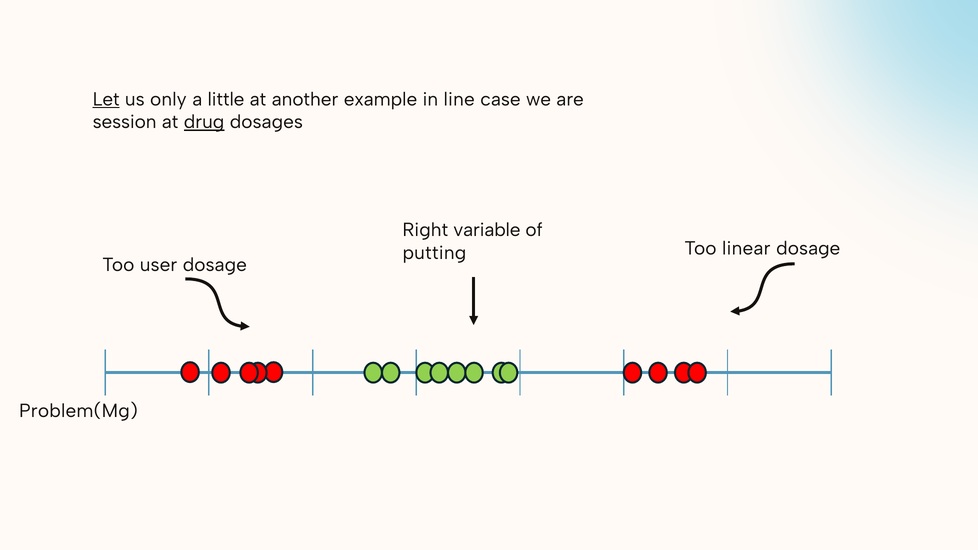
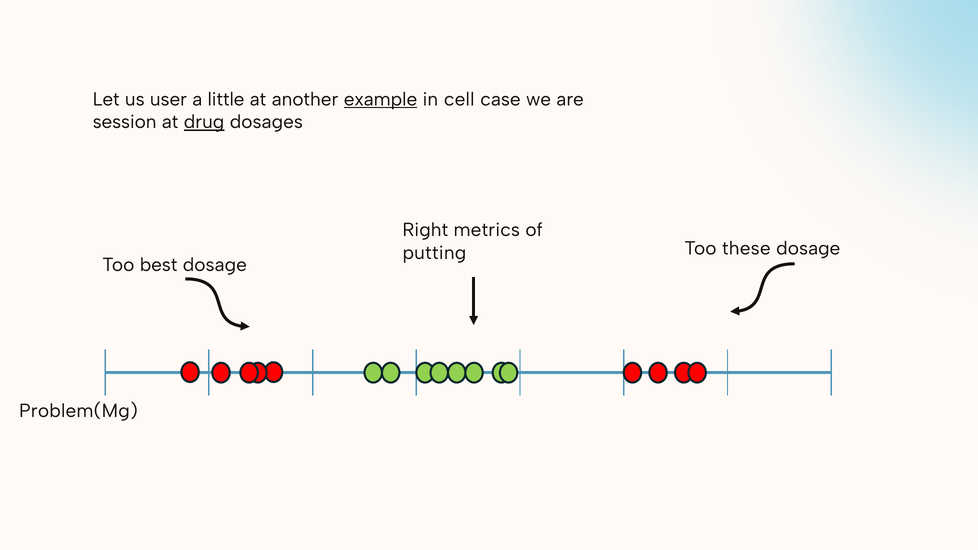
Let underline: present -> none
only: only -> user
example underline: none -> present
line: line -> cell
variable: variable -> metrics
linear: linear -> these
user: user -> best
